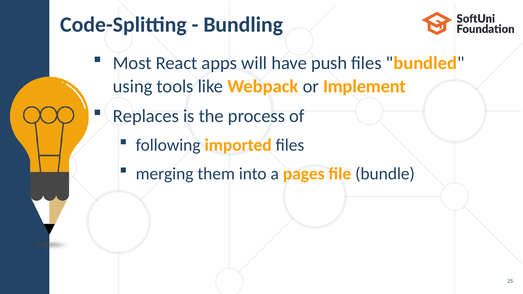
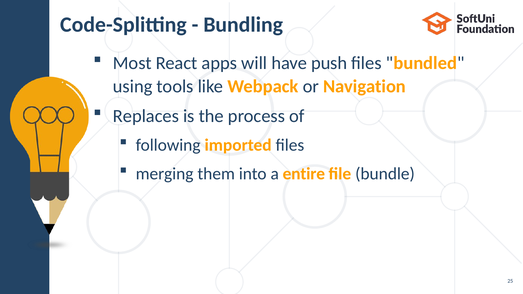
Implement: Implement -> Navigation
pages: pages -> entire
